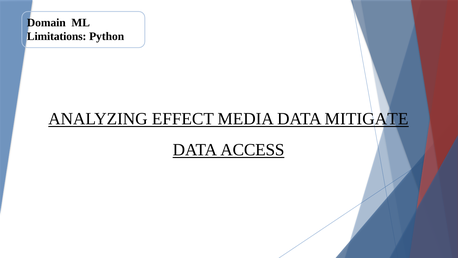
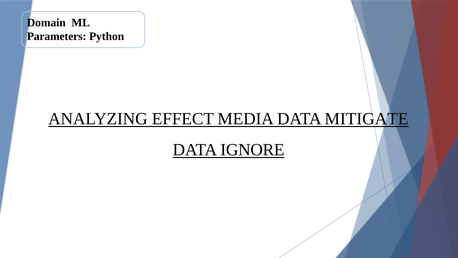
Limitations: Limitations -> Parameters
ACCESS: ACCESS -> IGNORE
